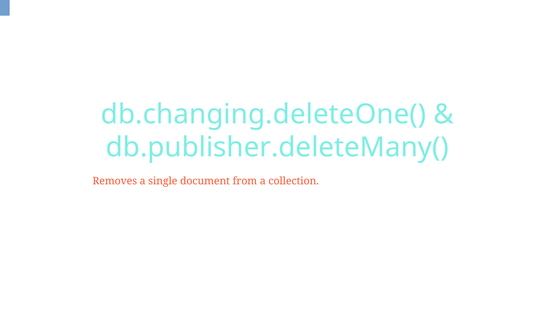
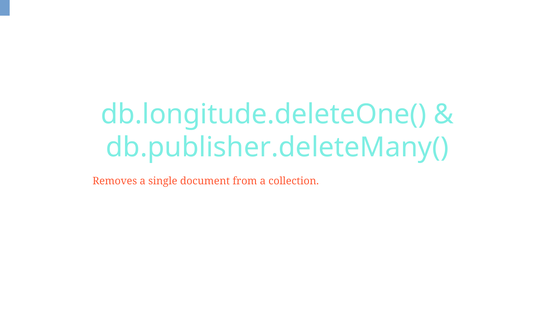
db.changing.deleteOne(: db.changing.deleteOne( -> db.longitude.deleteOne(
